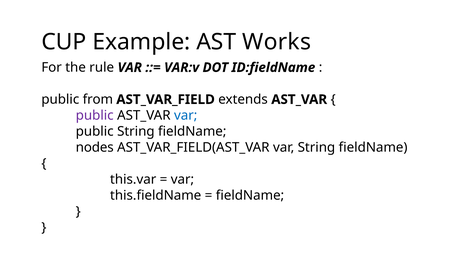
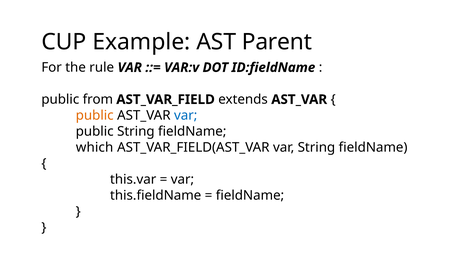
Works: Works -> Parent
public at (95, 116) colour: purple -> orange
nodes: nodes -> which
